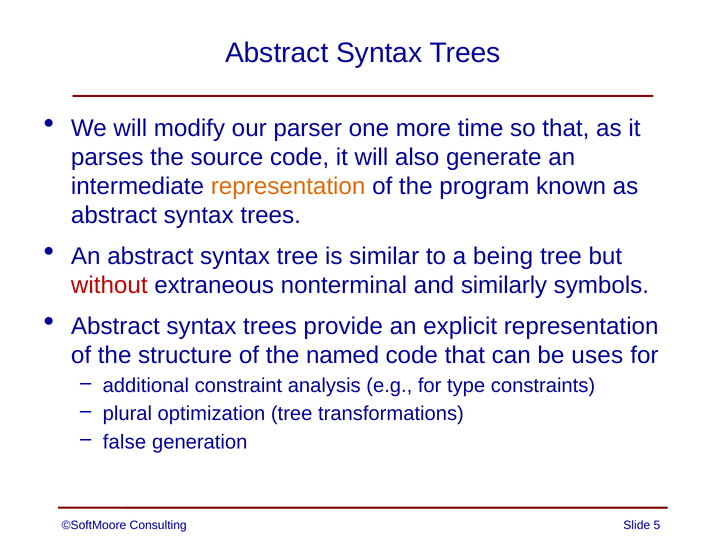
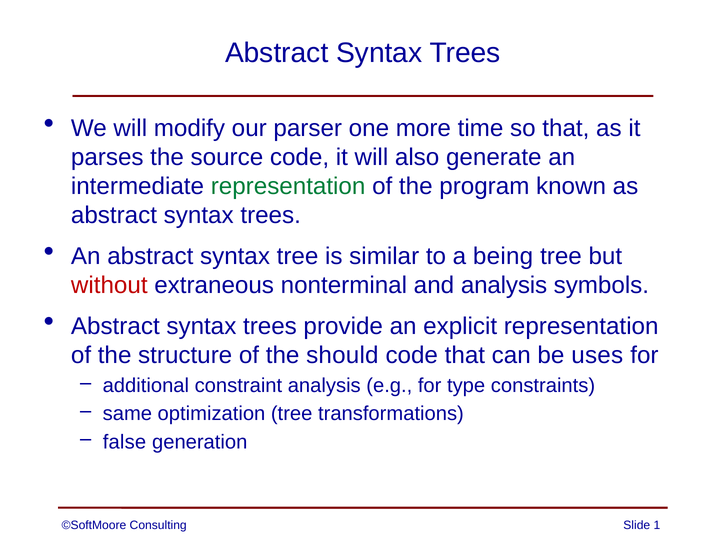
representation at (288, 186) colour: orange -> green
and similarly: similarly -> analysis
named: named -> should
plural: plural -> same
5: 5 -> 1
